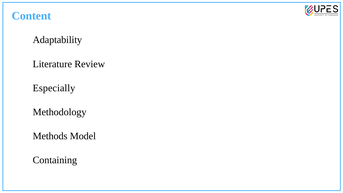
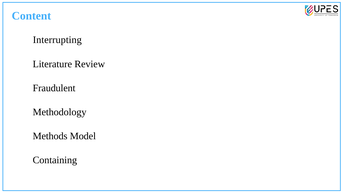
Adaptability: Adaptability -> Interrupting
Especially: Especially -> Fraudulent
